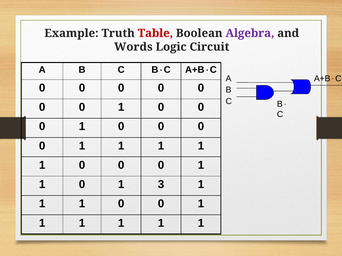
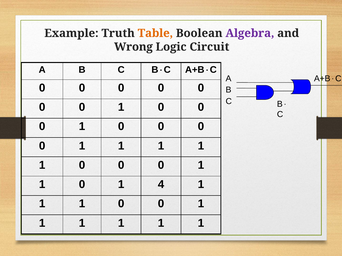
Table colour: red -> orange
Words: Words -> Wrong
3: 3 -> 4
